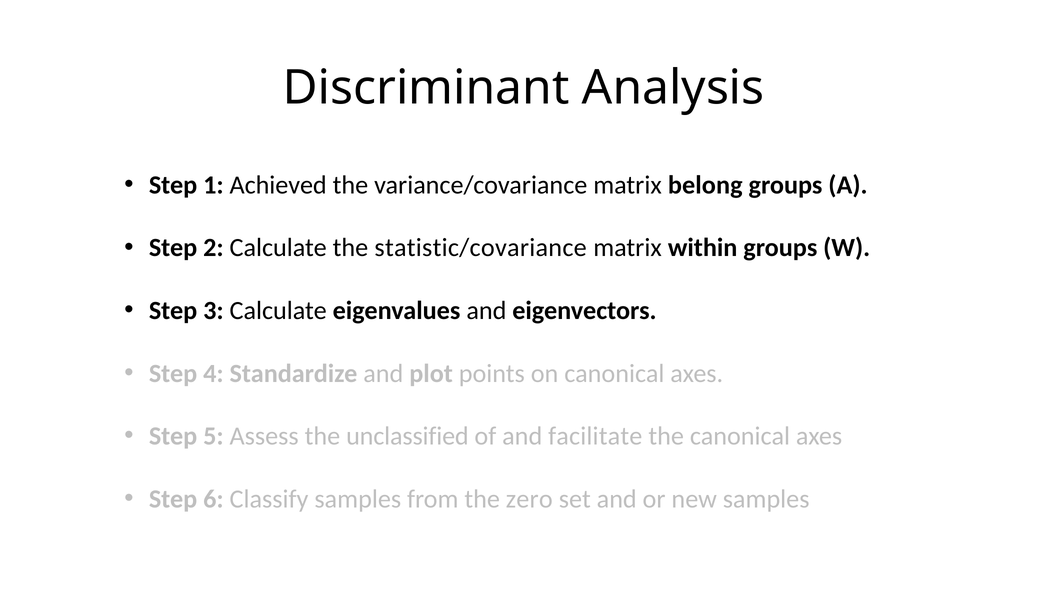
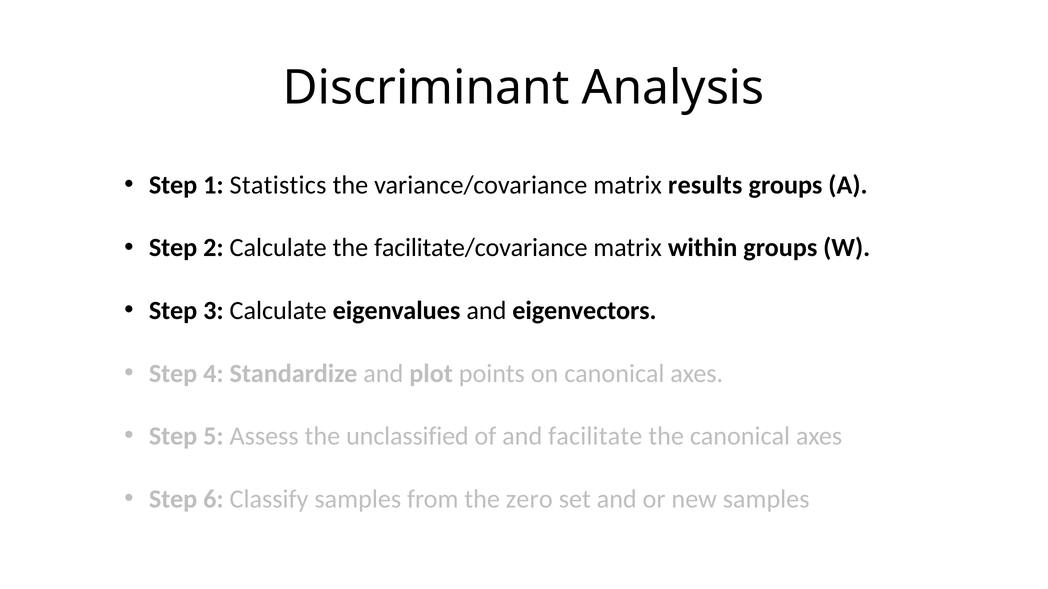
Achieved: Achieved -> Statistics
belong: belong -> results
statistic/covariance: statistic/covariance -> facilitate/covariance
